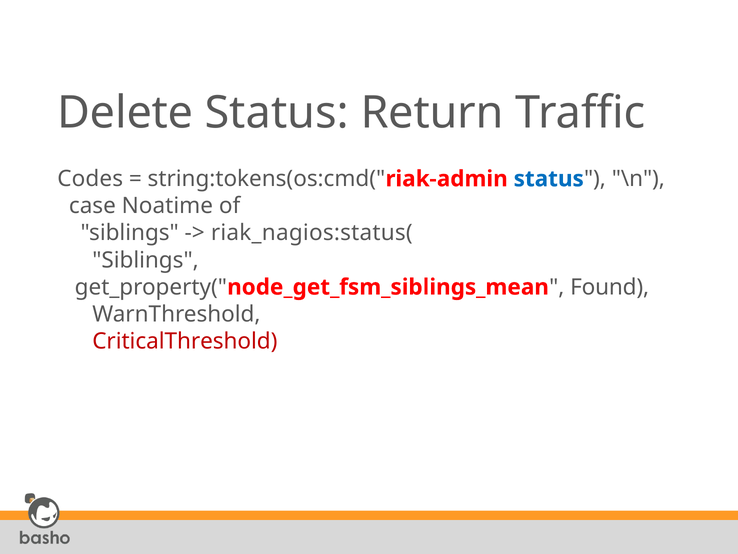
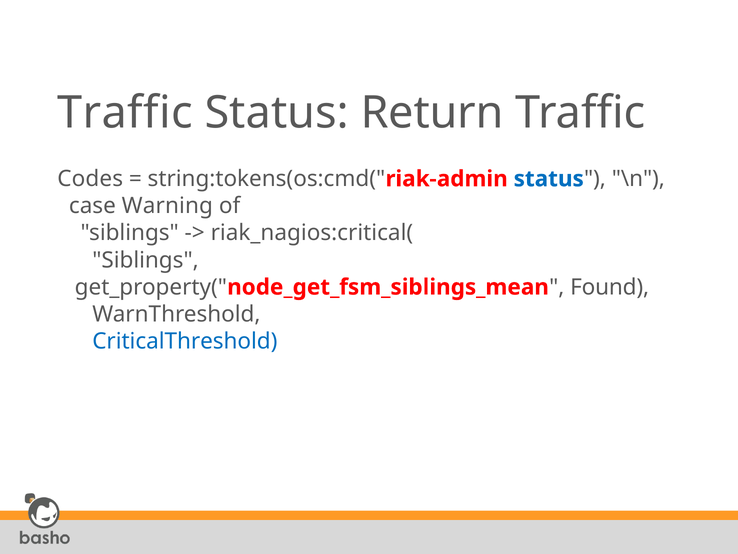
Delete at (125, 113): Delete -> Traffic
Noatime: Noatime -> Warning
riak_nagios:status(: riak_nagios:status( -> riak_nagios:critical(
CriticalThreshold colour: red -> blue
